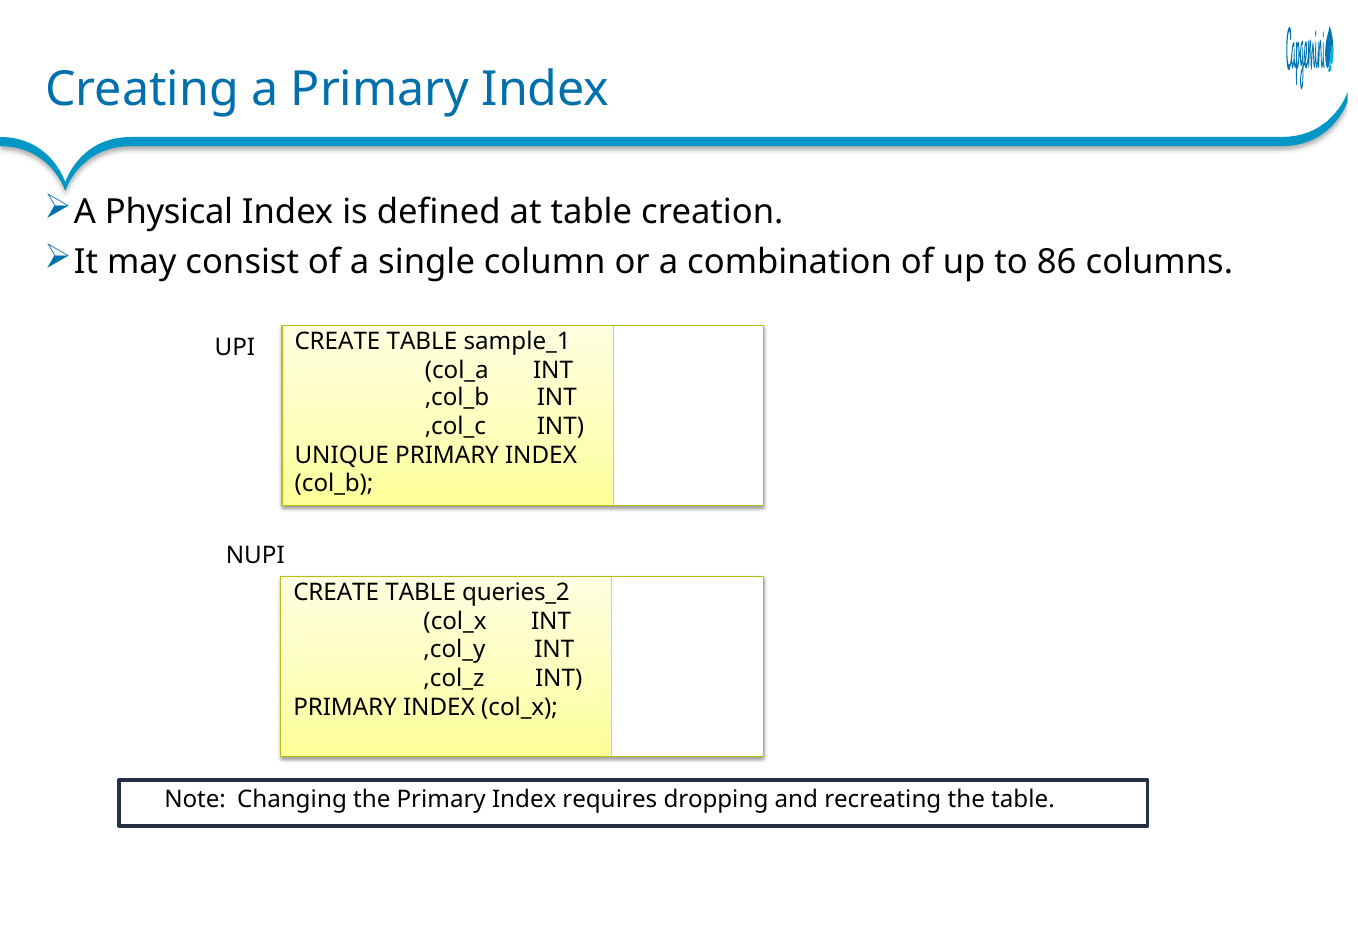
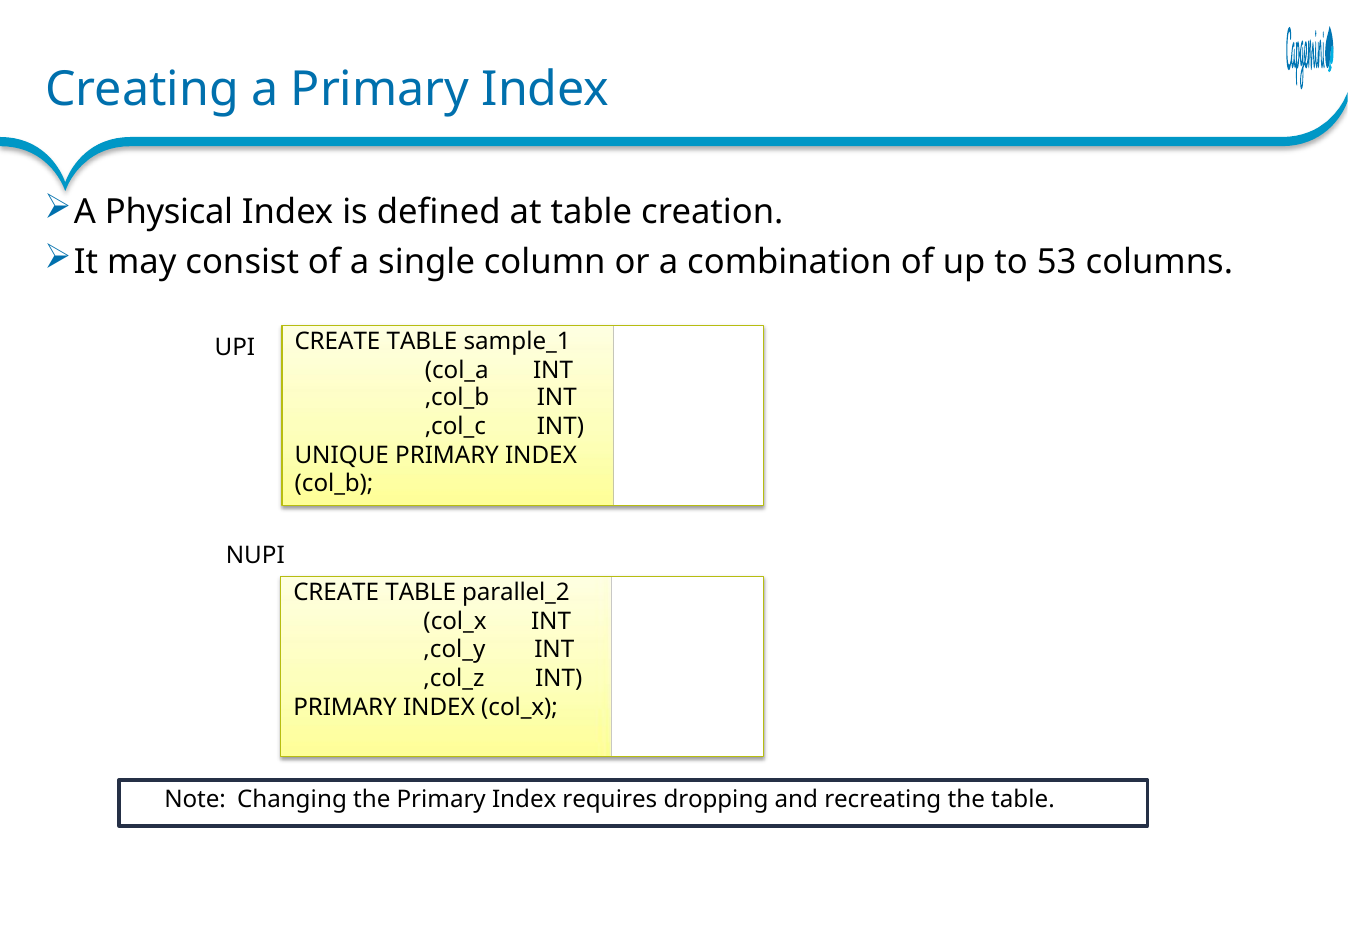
86: 86 -> 53
queries_2: queries_2 -> parallel_2
